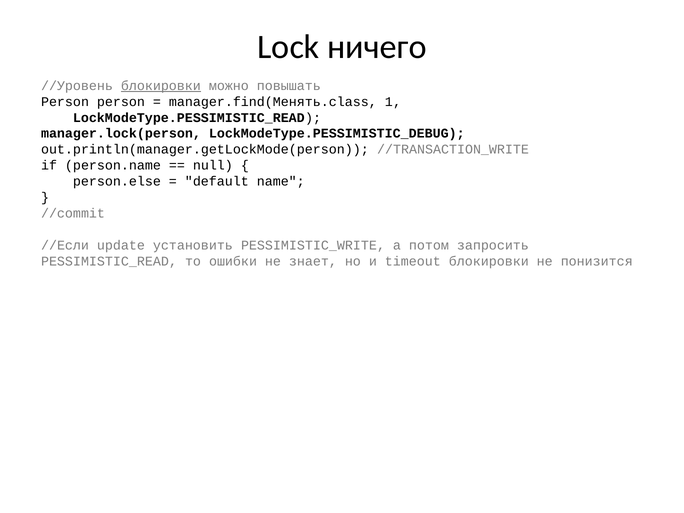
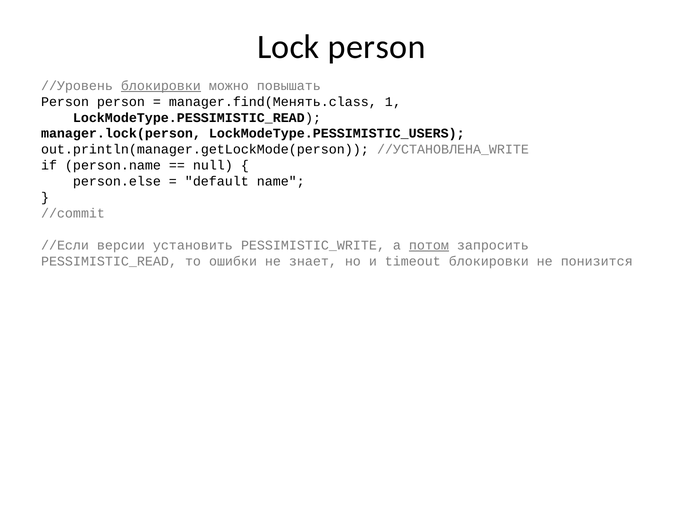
Lock ничего: ничего -> person
LockModeType.PESSIMISTIC_DEBUG: LockModeType.PESSIMISTIC_DEBUG -> LockModeType.PESSIMISTIC_USERS
//TRANSACTION_WRITE: //TRANSACTION_WRITE -> //УСТАНОВЛЕНА_WRITE
update: update -> версии
потом underline: none -> present
